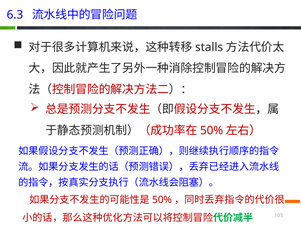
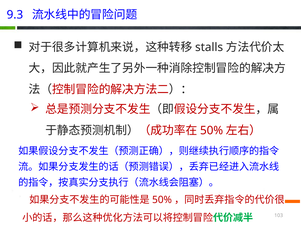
6.3: 6.3 -> 9.3
